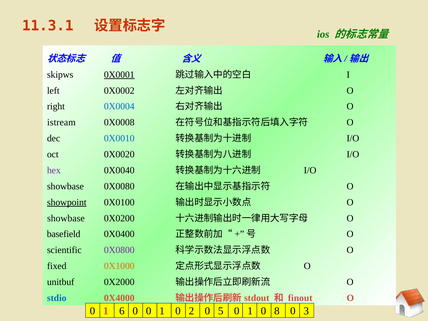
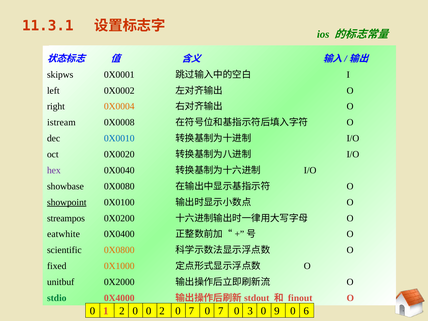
0X0001 underline: present -> none
0X0004 colour: blue -> orange
showbase at (66, 218): showbase -> streampos
basefield: basefield -> eatwhite
0X0800 colour: purple -> orange
stdio colour: blue -> green
1 6: 6 -> 2
0 0 1: 1 -> 2
2 at (191, 311): 2 -> 7
5 at (221, 311): 5 -> 7
1 at (250, 311): 1 -> 3
8: 8 -> 9
3: 3 -> 6
